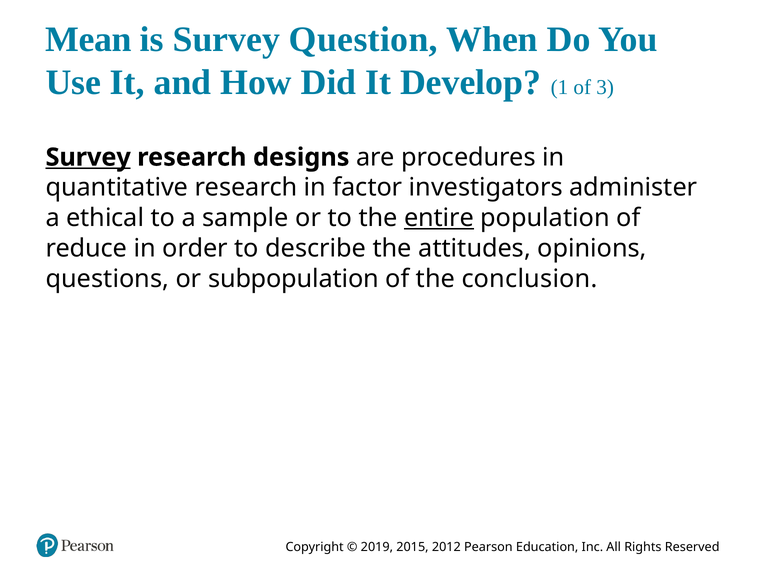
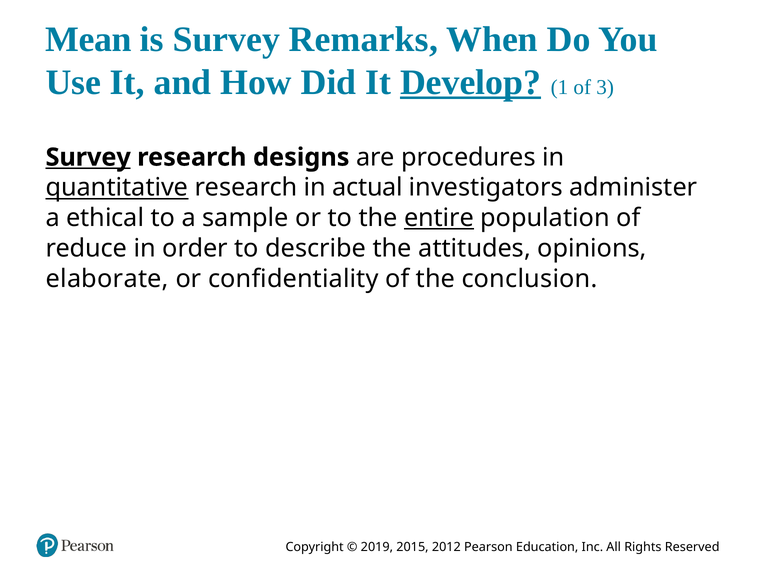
Question: Question -> Remarks
Develop underline: none -> present
quantitative underline: none -> present
factor: factor -> actual
questions: questions -> elaborate
subpopulation: subpopulation -> confidentiality
